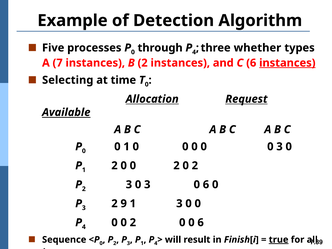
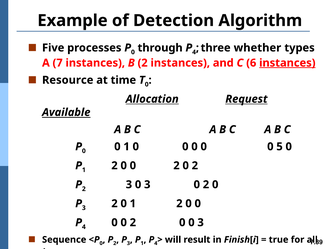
Selecting: Selecting -> Resource
0 0 3: 3 -> 5
3 0 6: 6 -> 2
3 2 9: 9 -> 0
3 at (179, 204): 3 -> 2
0 0 6: 6 -> 3
true underline: present -> none
